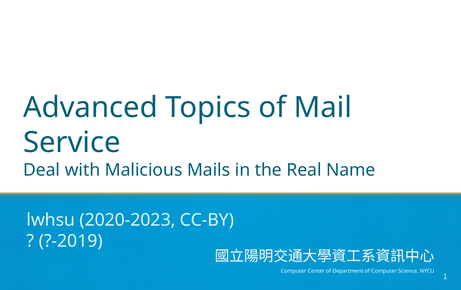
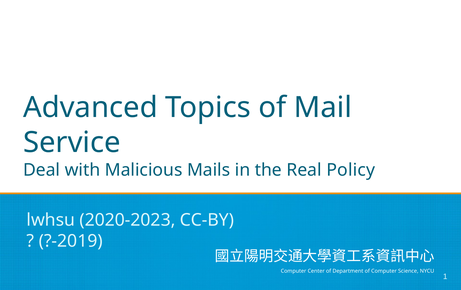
Name: Name -> Policy
